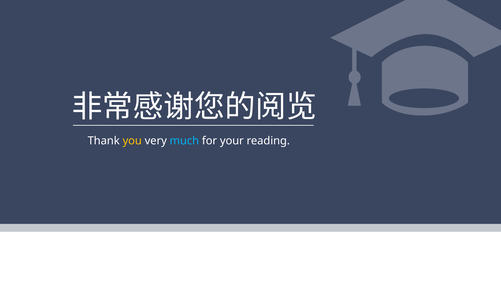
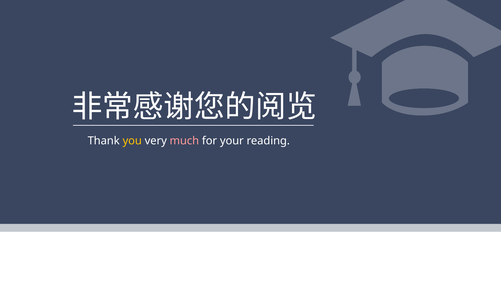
much colour: light blue -> pink
